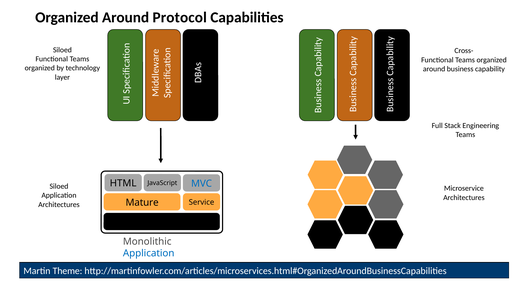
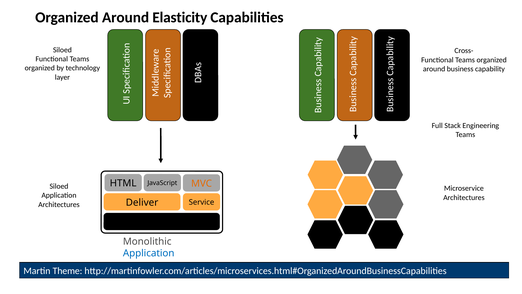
Protocol: Protocol -> Elasticity
MVC colour: blue -> orange
Mature: Mature -> Deliver
